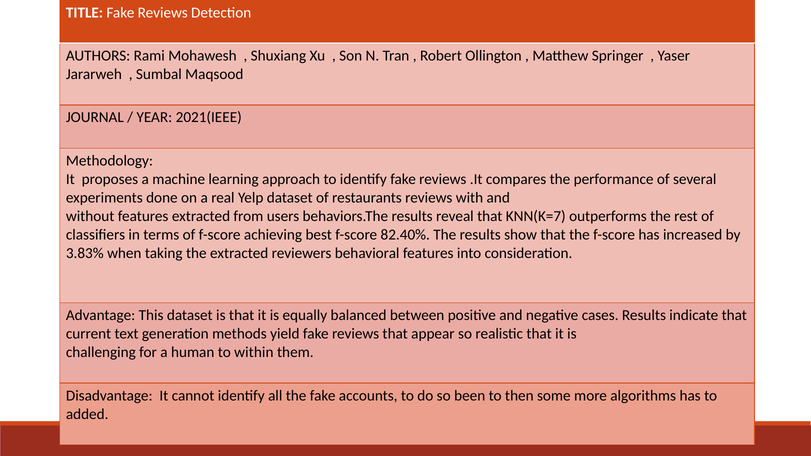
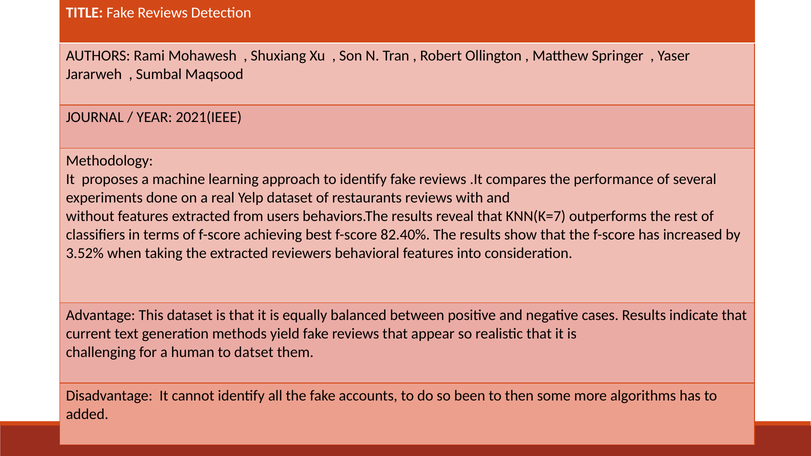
3.83%: 3.83% -> 3.52%
within: within -> datset
